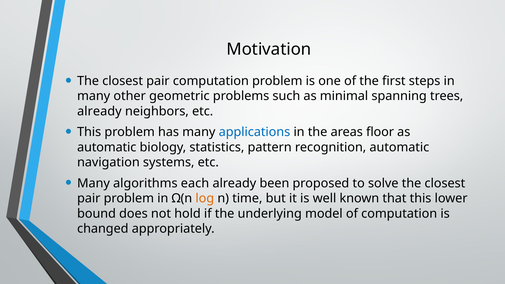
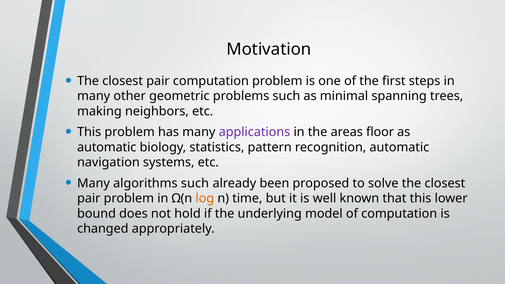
already at (99, 111): already -> making
applications colour: blue -> purple
algorithms each: each -> such
